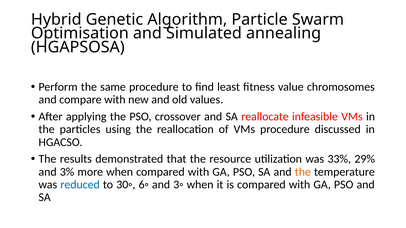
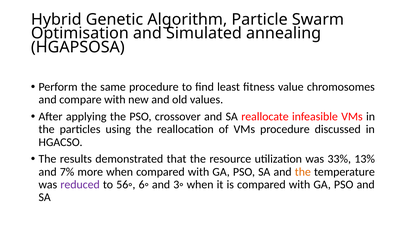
29%: 29% -> 13%
3%: 3% -> 7%
reduced colour: blue -> purple
30◦: 30◦ -> 56◦
